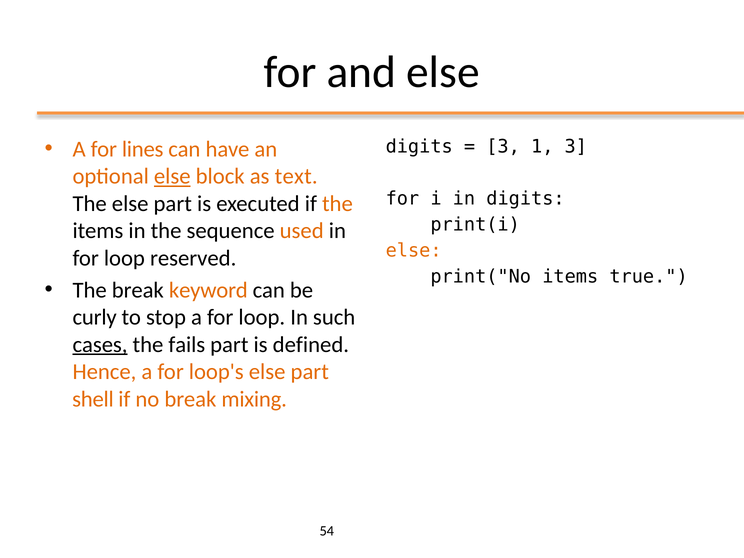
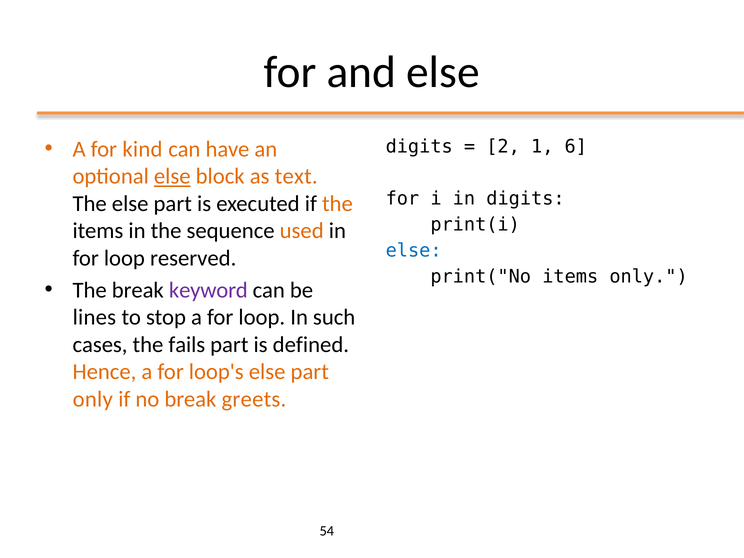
lines: lines -> kind
3 at (503, 146): 3 -> 2
1 3: 3 -> 6
else at (414, 251) colour: orange -> blue
items true: true -> only
keyword colour: orange -> purple
curly: curly -> lines
cases underline: present -> none
shell at (93, 399): shell -> only
mixing: mixing -> greets
